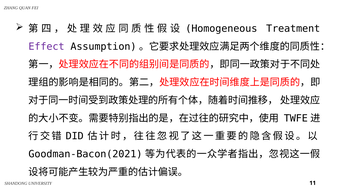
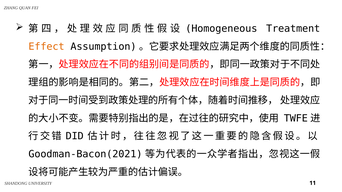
Effect colour: purple -> orange
